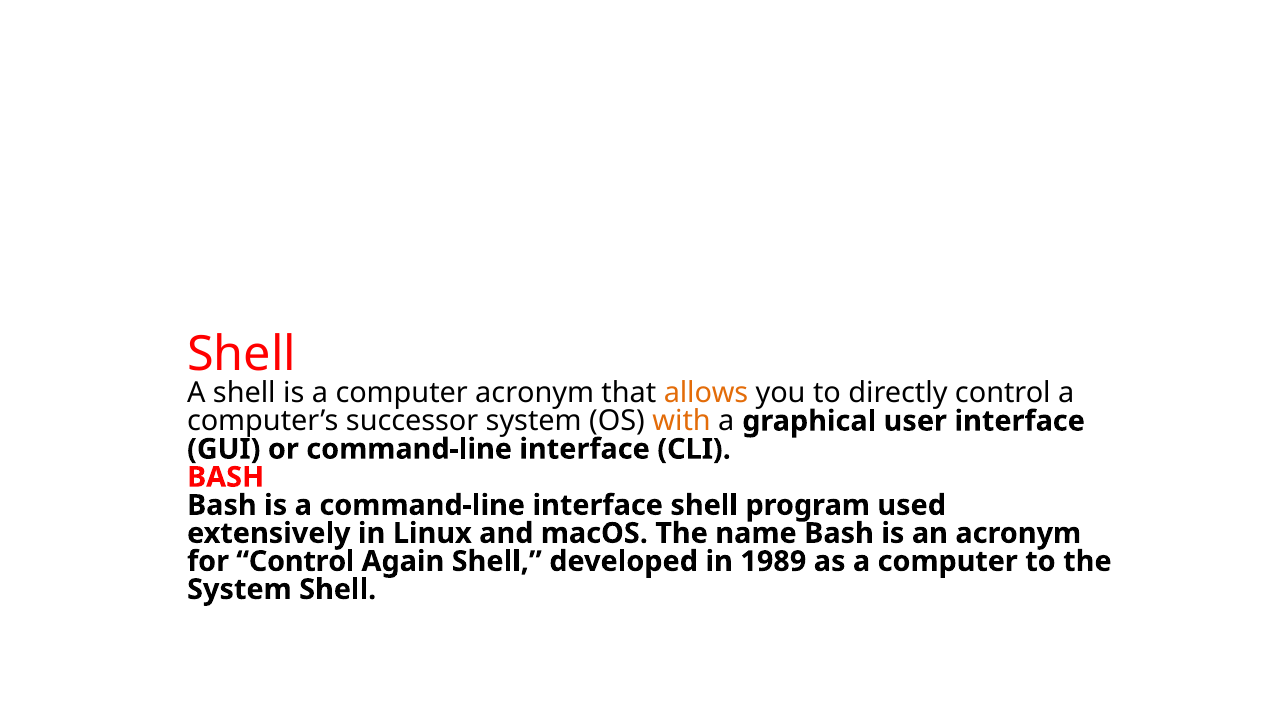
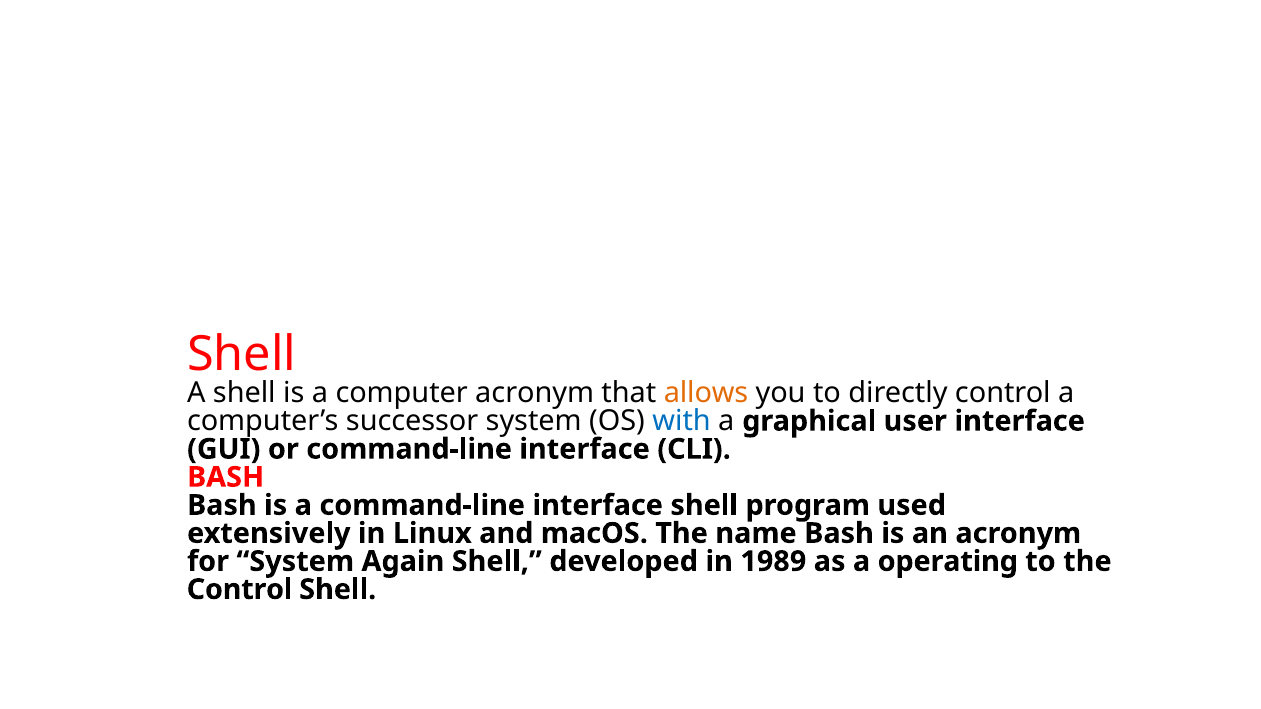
with colour: orange -> blue
for Control: Control -> System
as a computer: computer -> operating
System at (239, 590): System -> Control
